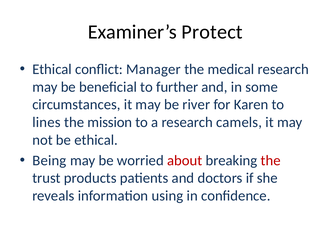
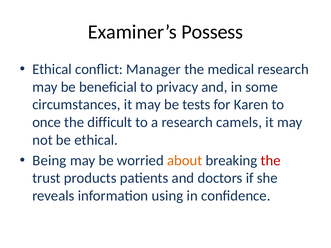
Protect: Protect -> Possess
further: further -> privacy
river: river -> tests
lines: lines -> once
mission: mission -> difficult
about colour: red -> orange
